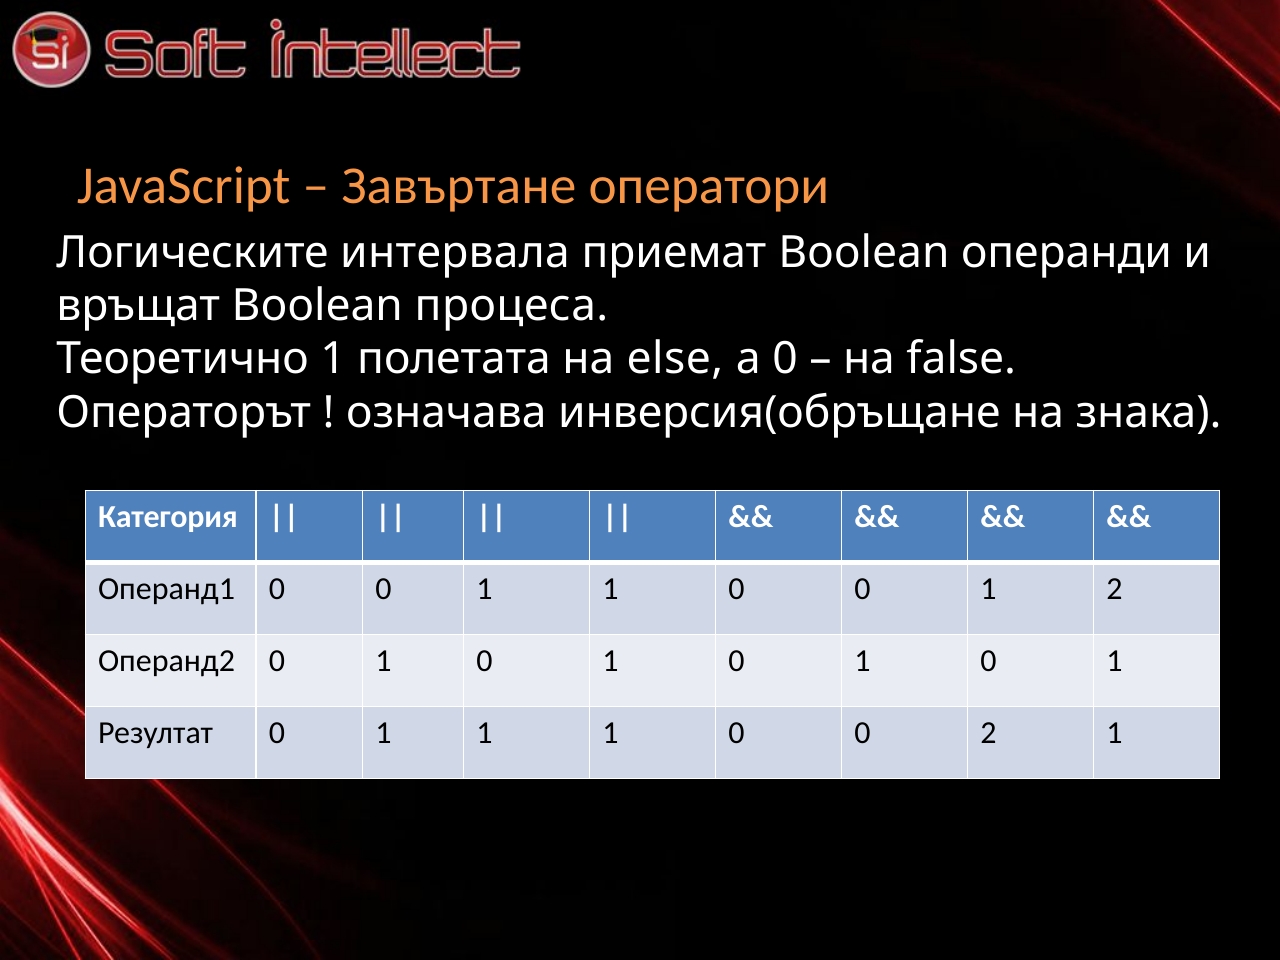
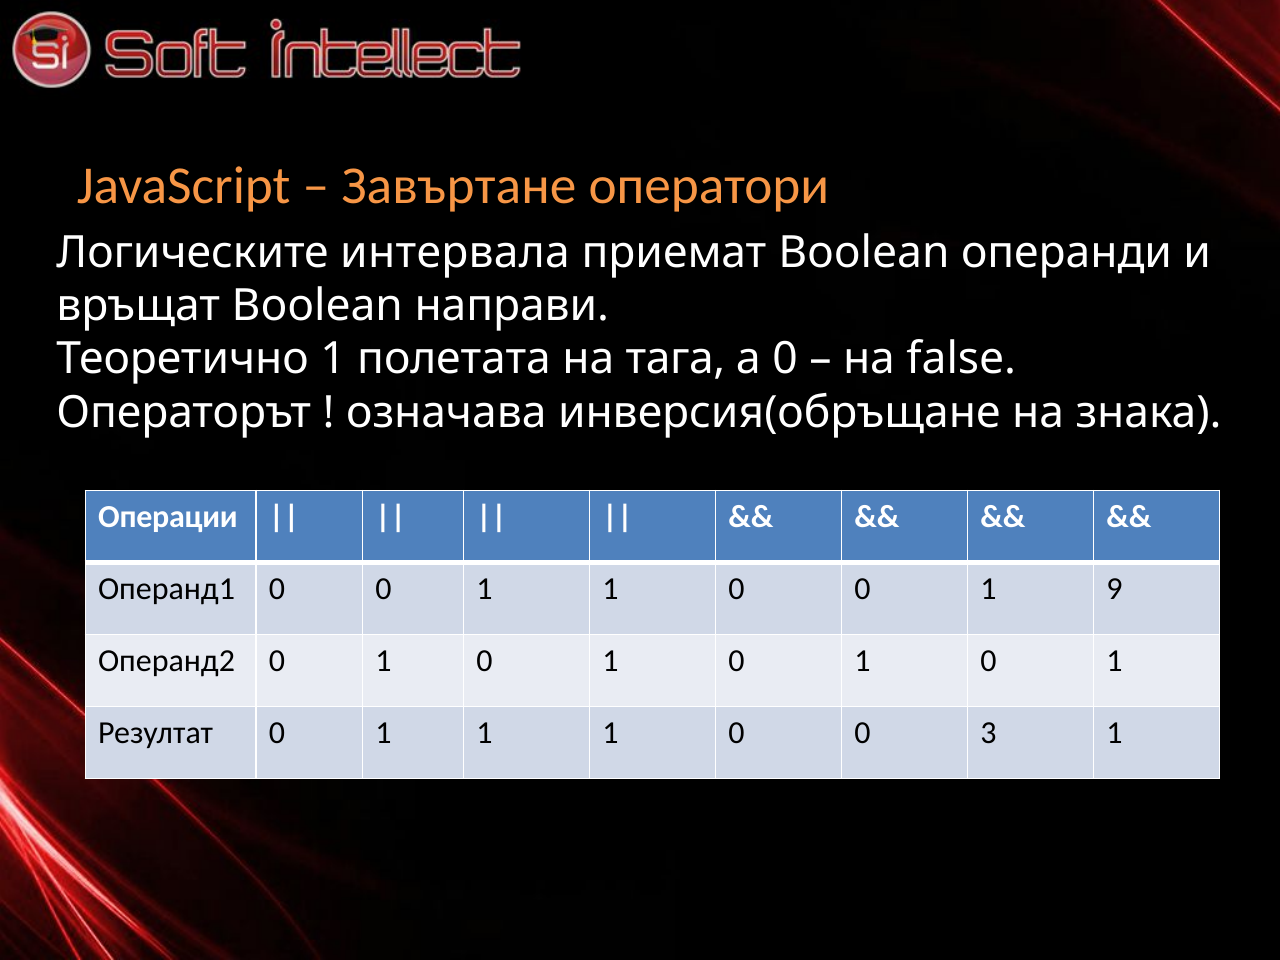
процеса: процеса -> направи
else: else -> тага
Категория: Категория -> Операции
1 2: 2 -> 9
0 2: 2 -> 3
